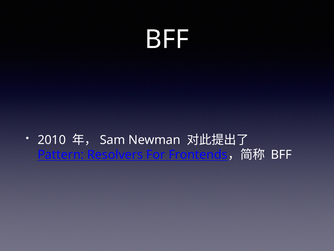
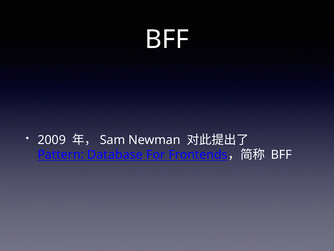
2010: 2010 -> 2009
Resolvers: Resolvers -> Database
